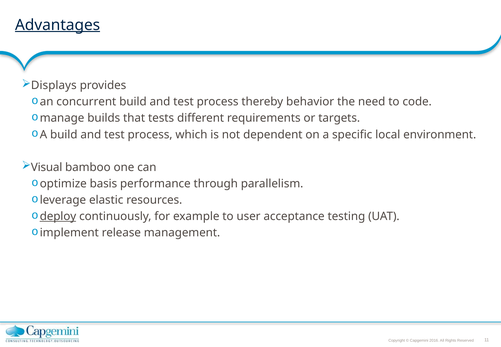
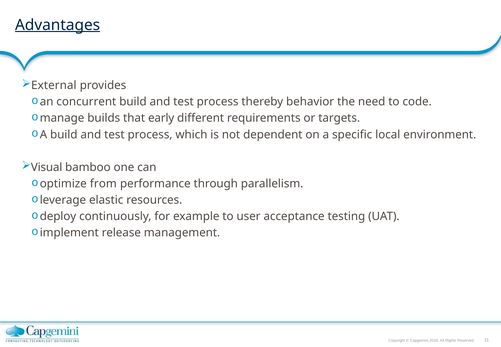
Displays: Displays -> External
tests: tests -> early
basis: basis -> from
deploy underline: present -> none
